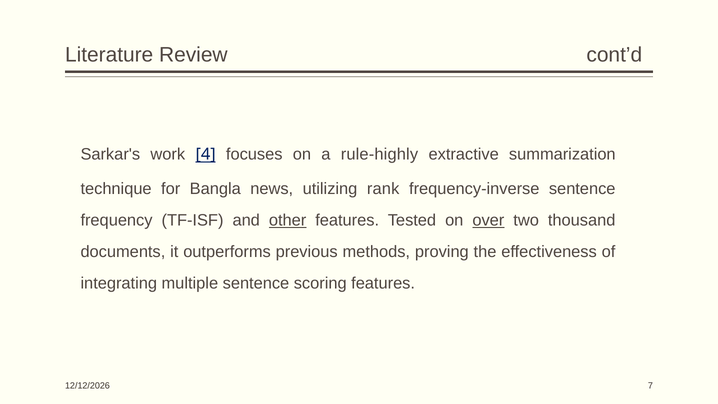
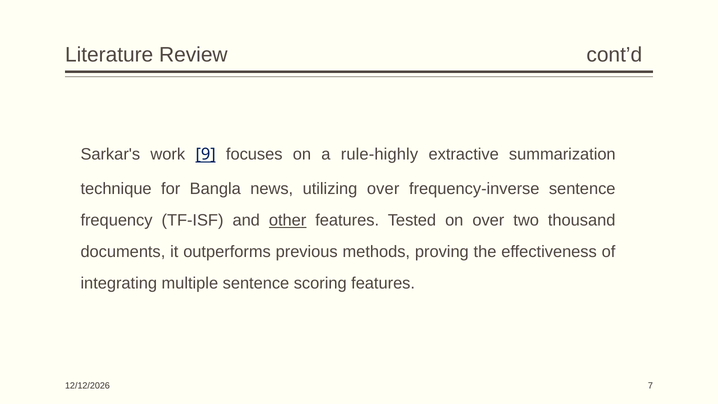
4: 4 -> 9
utilizing rank: rank -> over
over at (488, 220) underline: present -> none
